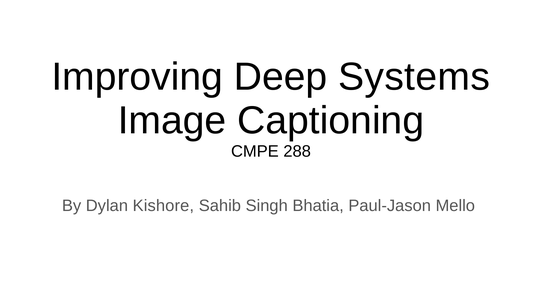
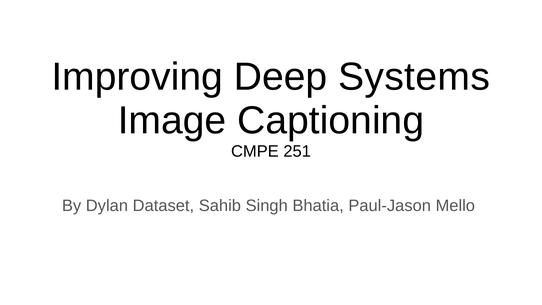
288: 288 -> 251
Kishore: Kishore -> Dataset
